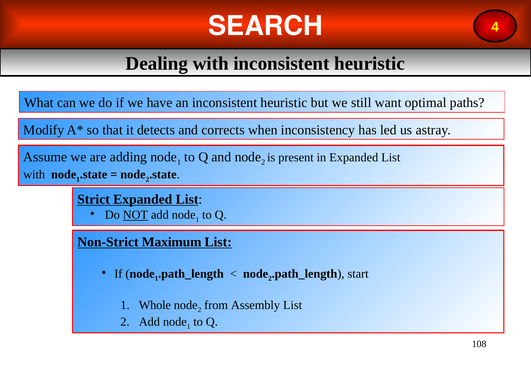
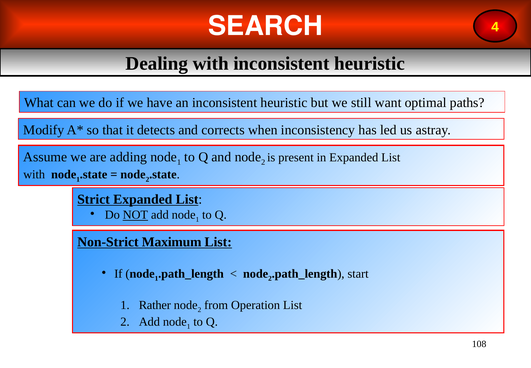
Whole: Whole -> Rather
Assembly: Assembly -> Operation
